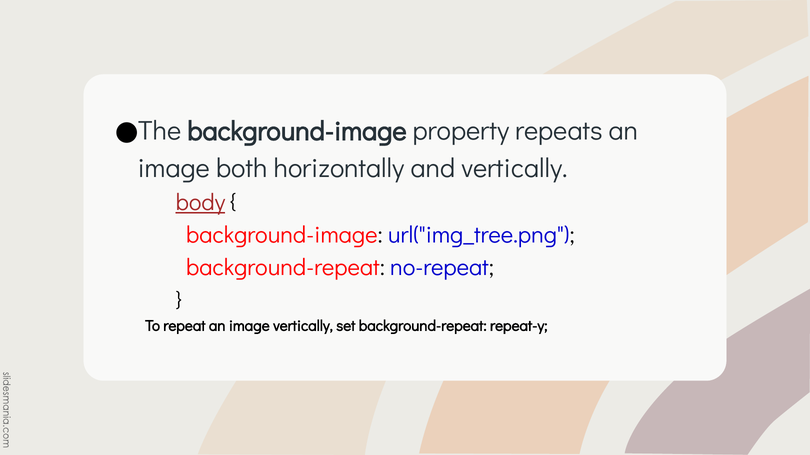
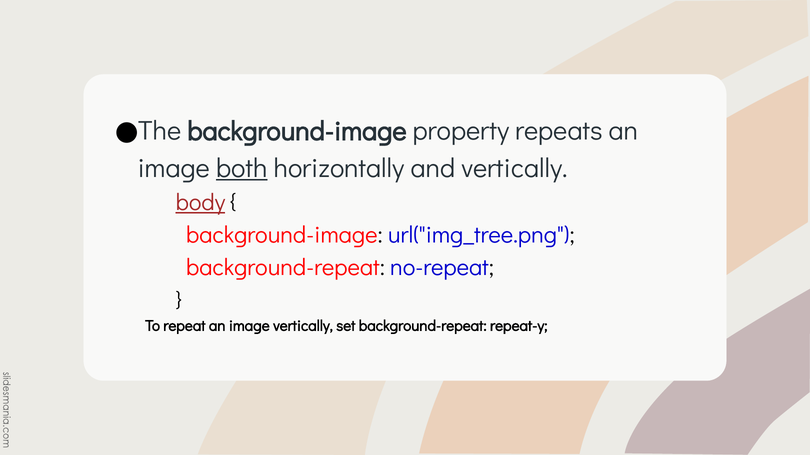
both underline: none -> present
